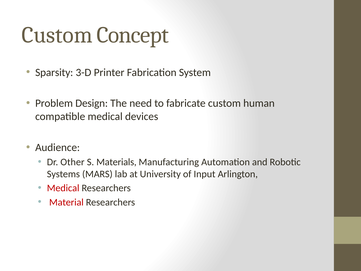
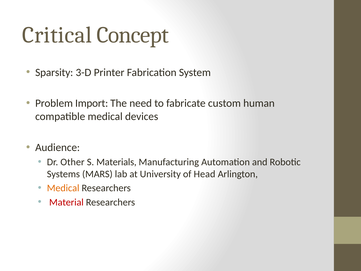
Custom at (57, 35): Custom -> Critical
Design: Design -> Import
Input: Input -> Head
Medical at (63, 188) colour: red -> orange
